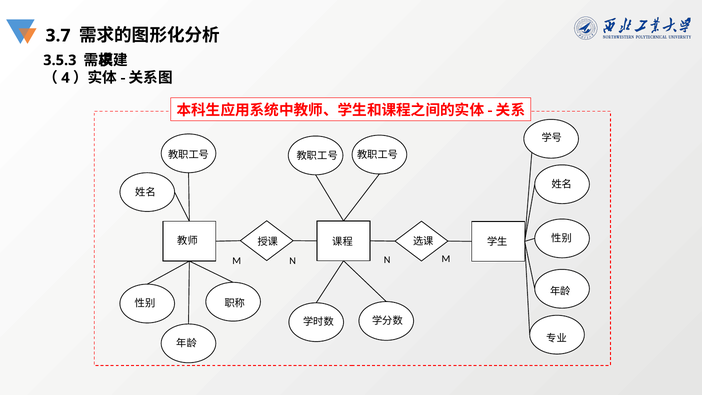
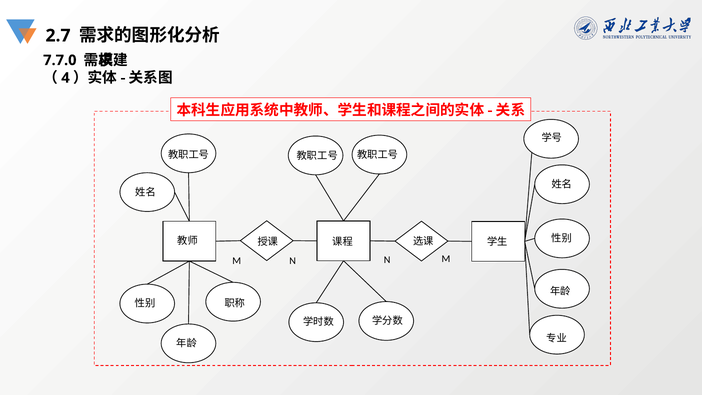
3.7: 3.7 -> 2.7
3.5.3: 3.5.3 -> 7.7.0
